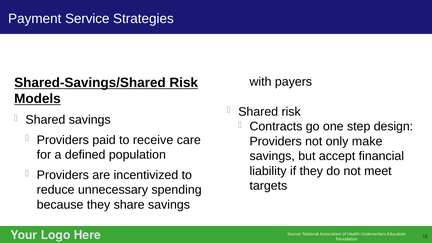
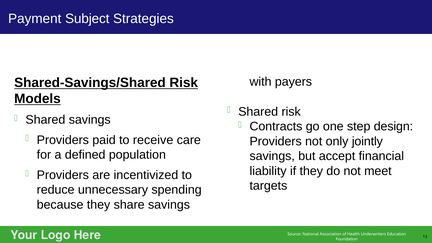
Service: Service -> Subject
make: make -> jointly
